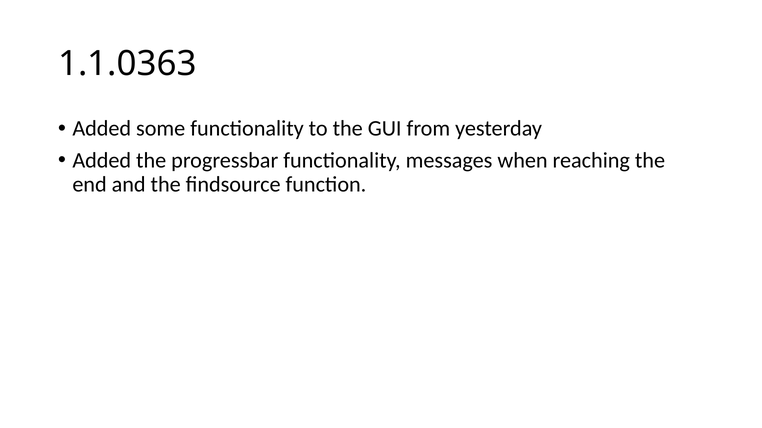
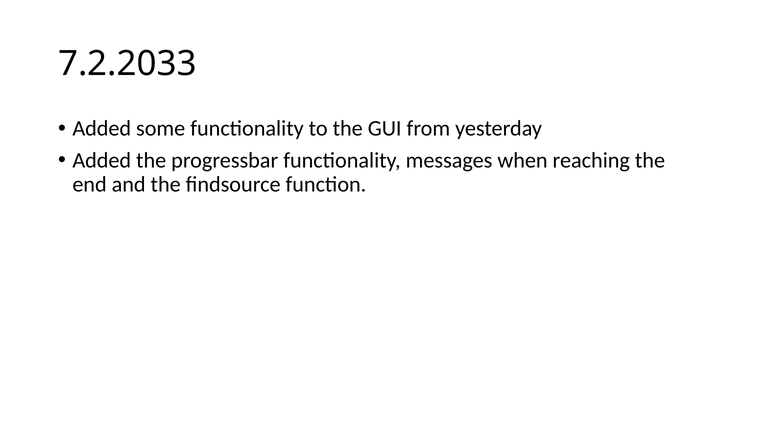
1.1.0363: 1.1.0363 -> 7.2.2033
